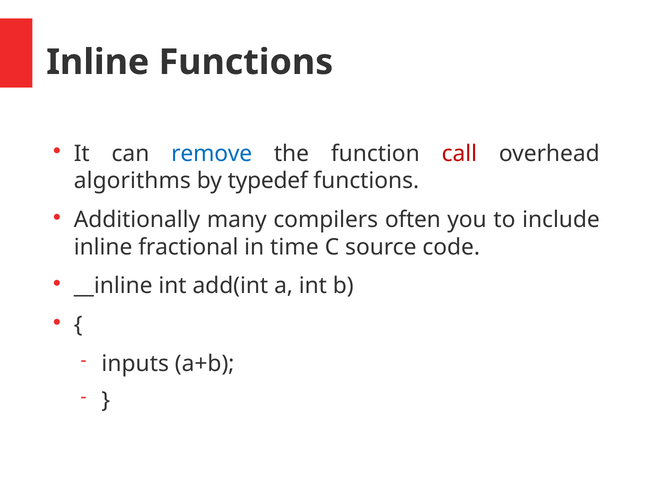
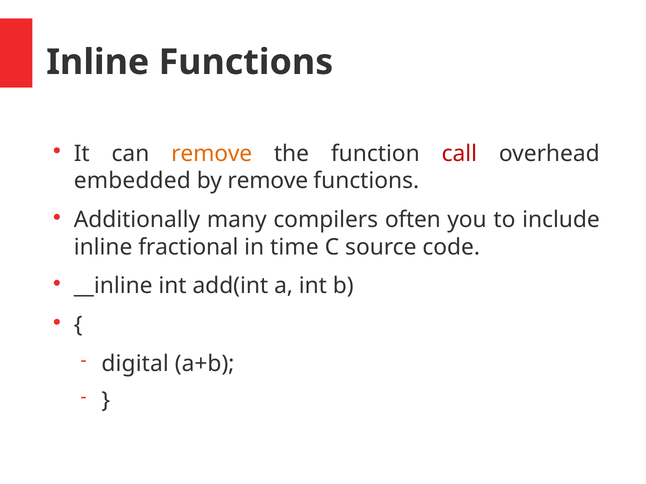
remove at (212, 154) colour: blue -> orange
algorithms: algorithms -> embedded
by typedef: typedef -> remove
inputs: inputs -> digital
